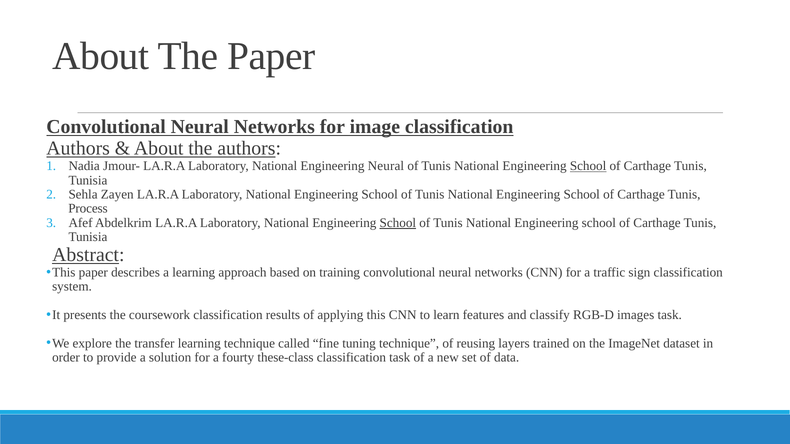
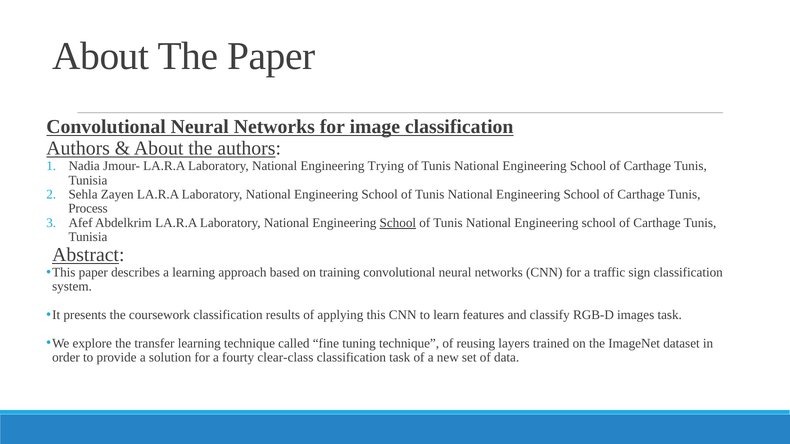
Engineering Neural: Neural -> Trying
School at (588, 166) underline: present -> none
these-class: these-class -> clear-class
